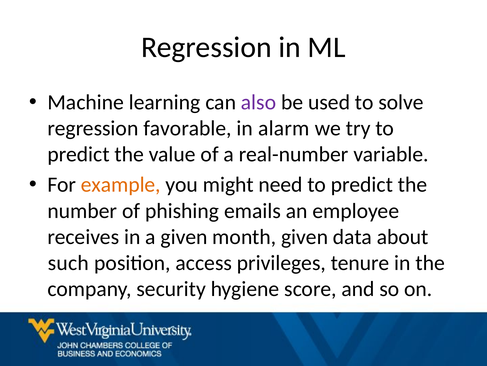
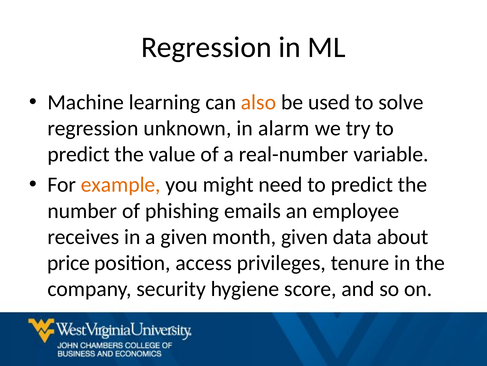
also colour: purple -> orange
favorable: favorable -> unknown
such: such -> price
